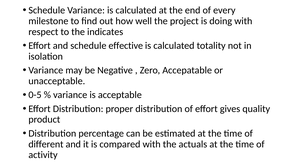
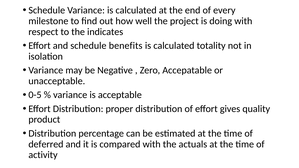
effective: effective -> benefits
different: different -> deferred
